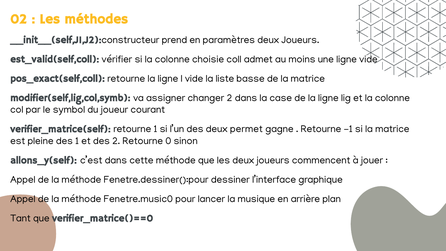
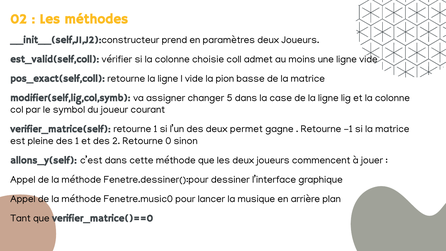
liste: liste -> pion
changer 2: 2 -> 5
